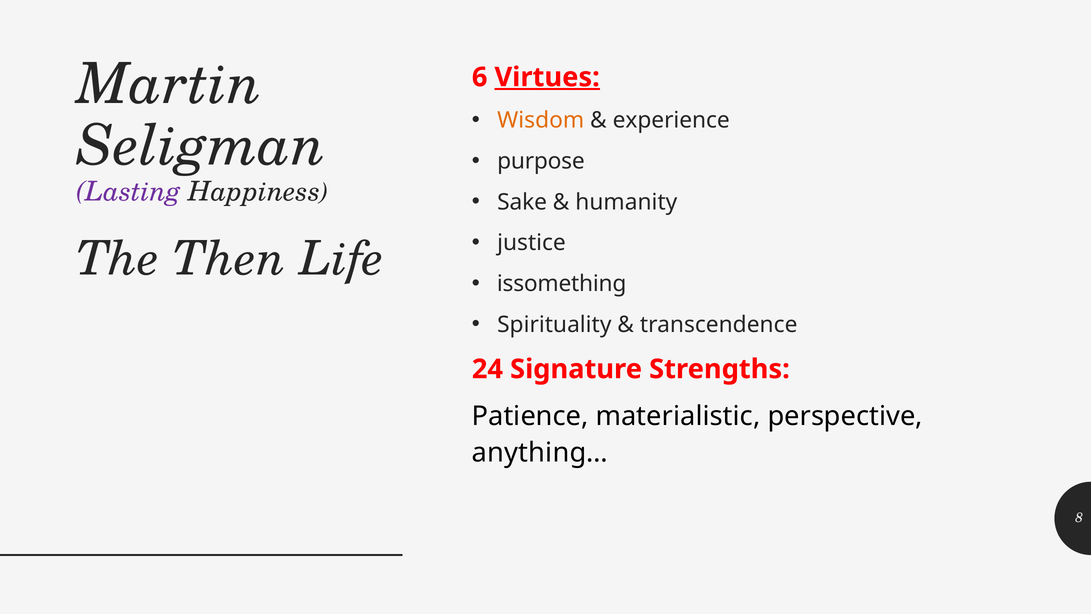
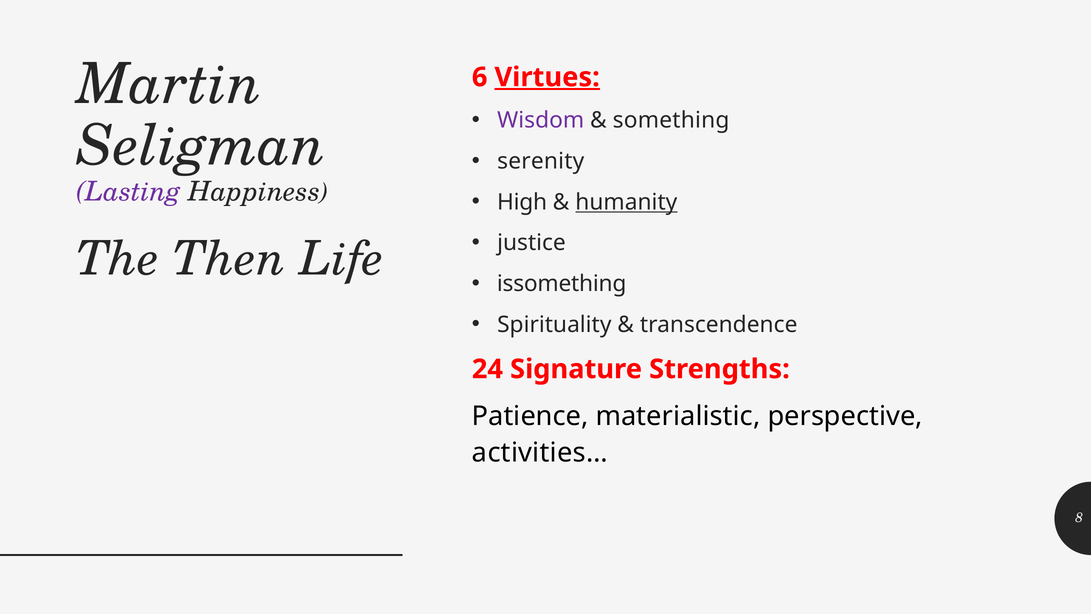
Wisdom colour: orange -> purple
experience: experience -> something
purpose: purpose -> serenity
Sake: Sake -> High
humanity underline: none -> present
anything…: anything… -> activities…
